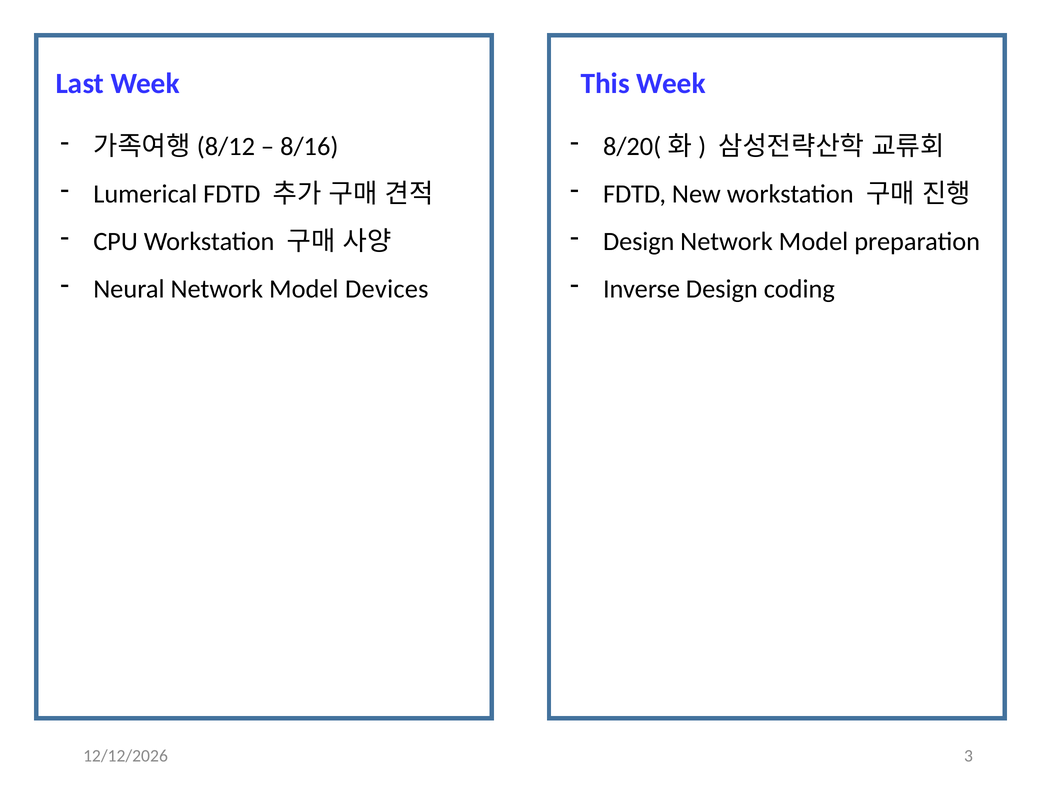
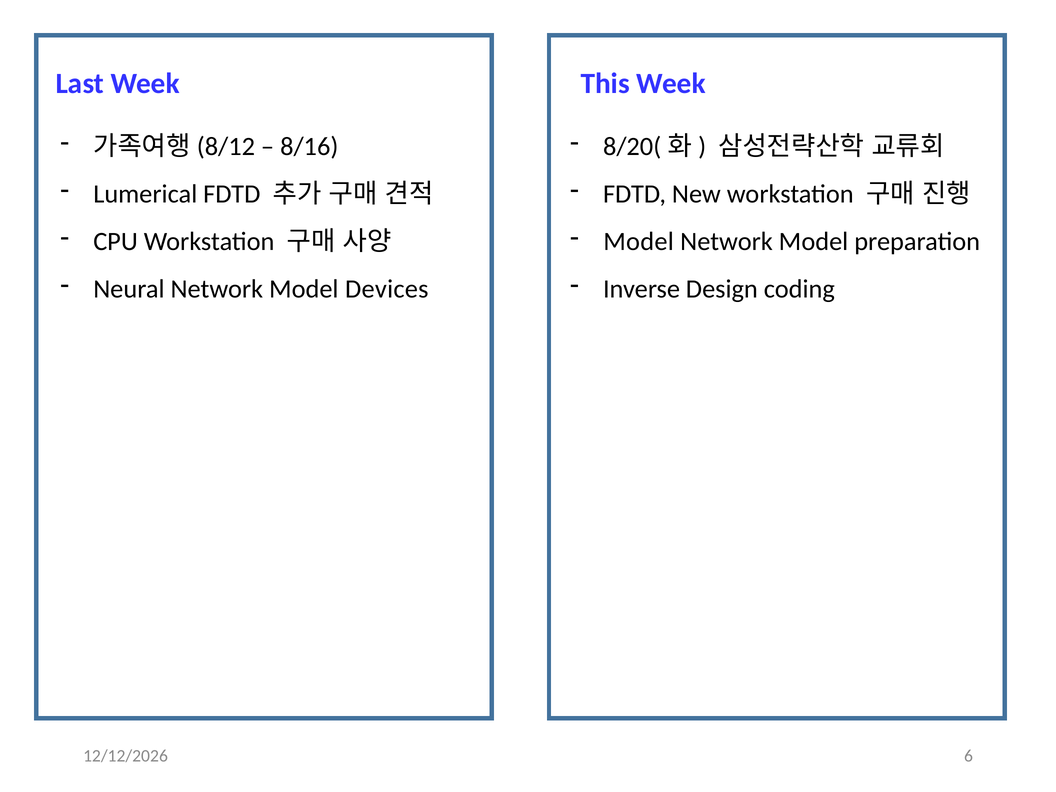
Design at (639, 242): Design -> Model
3: 3 -> 6
